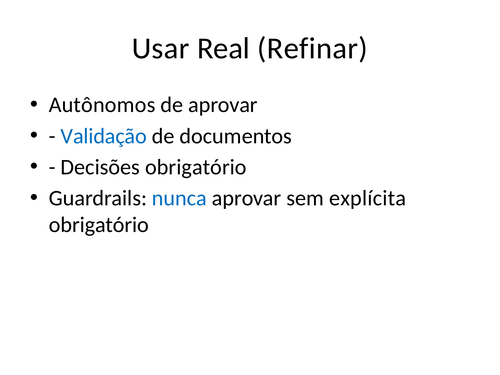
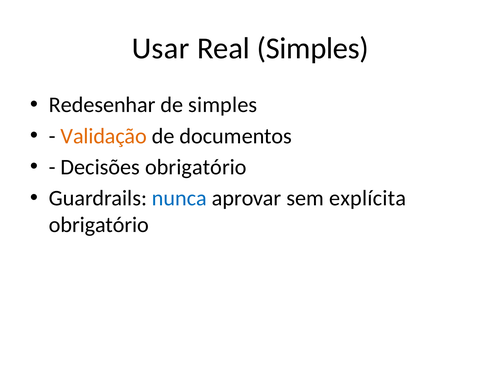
Real Refinar: Refinar -> Simples
Autônomos: Autônomos -> Redesenhar
de aprovar: aprovar -> simples
Validação colour: blue -> orange
